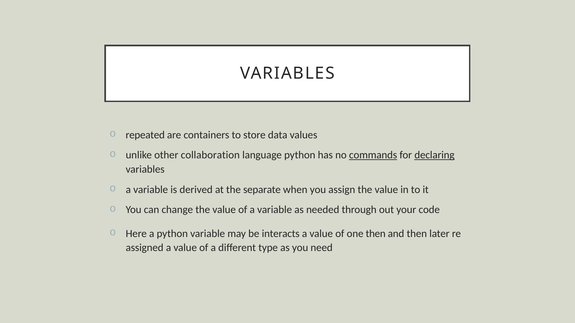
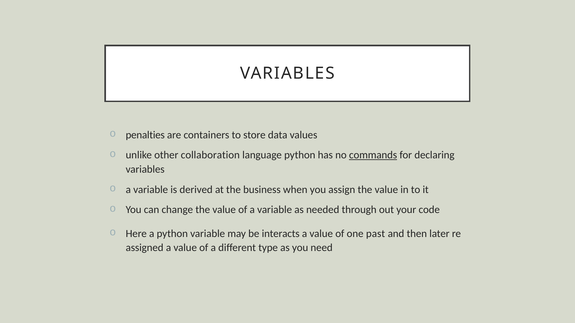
repeated: repeated -> penalties
declaring underline: present -> none
separate: separate -> business
one then: then -> past
